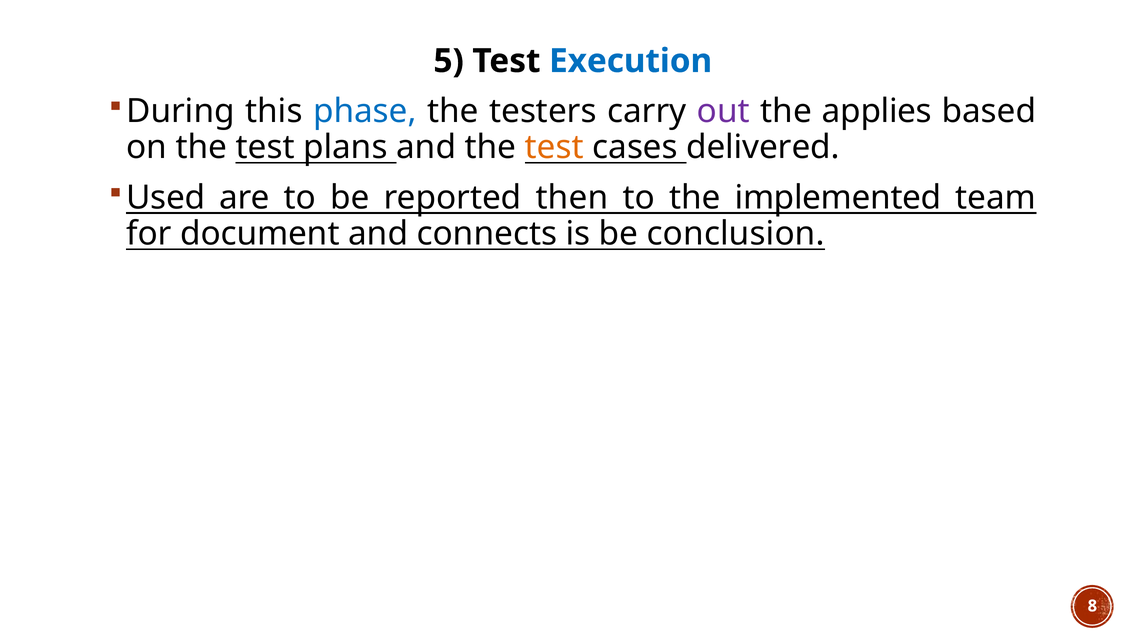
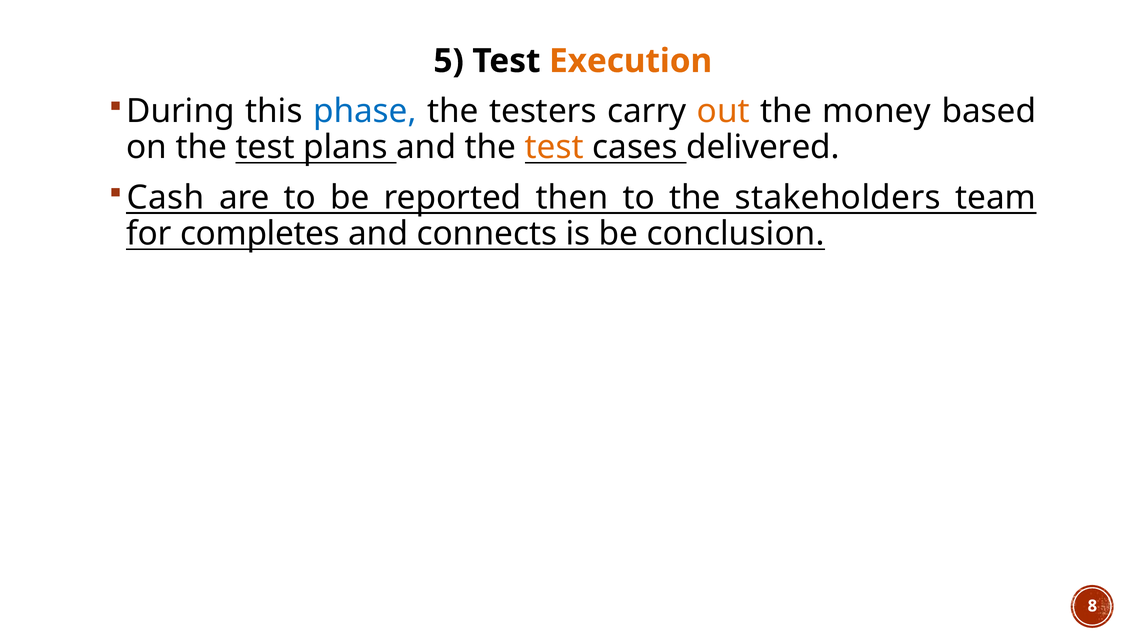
Execution colour: blue -> orange
out colour: purple -> orange
applies: applies -> money
Used: Used -> Cash
implemented: implemented -> stakeholders
document: document -> completes
